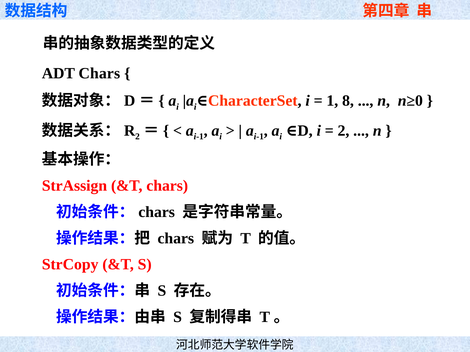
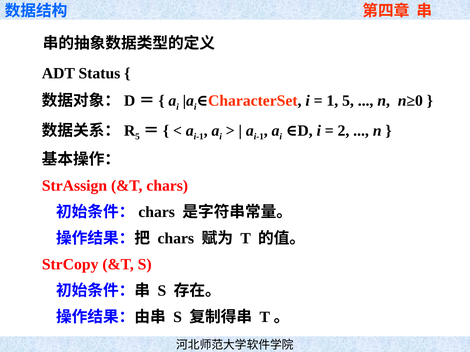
ADT Chars: Chars -> Status
1 8: 8 -> 5
2 at (138, 137): 2 -> 5
